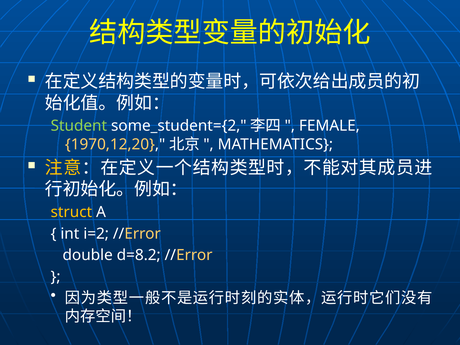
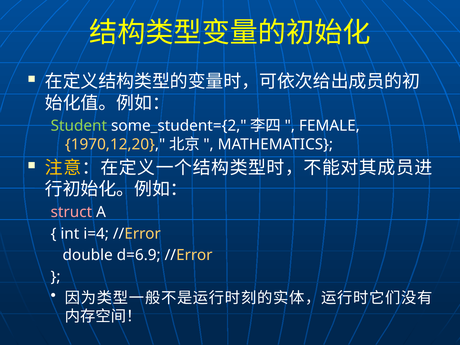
struct colour: yellow -> pink
i=2: i=2 -> i=4
d=8.2: d=8.2 -> d=6.9
